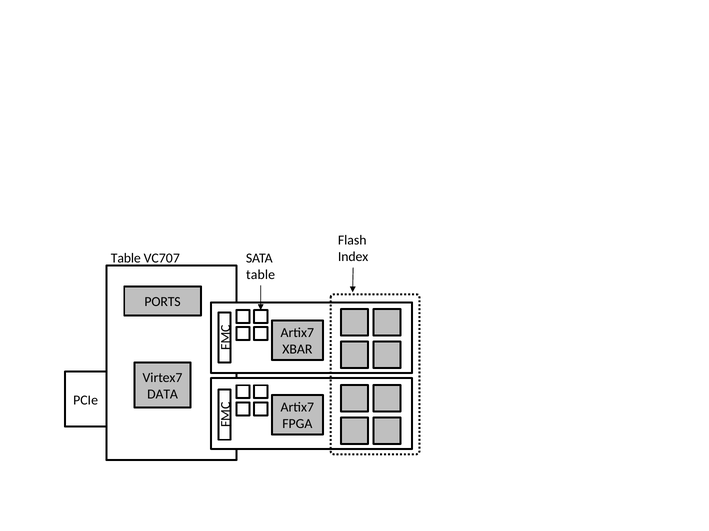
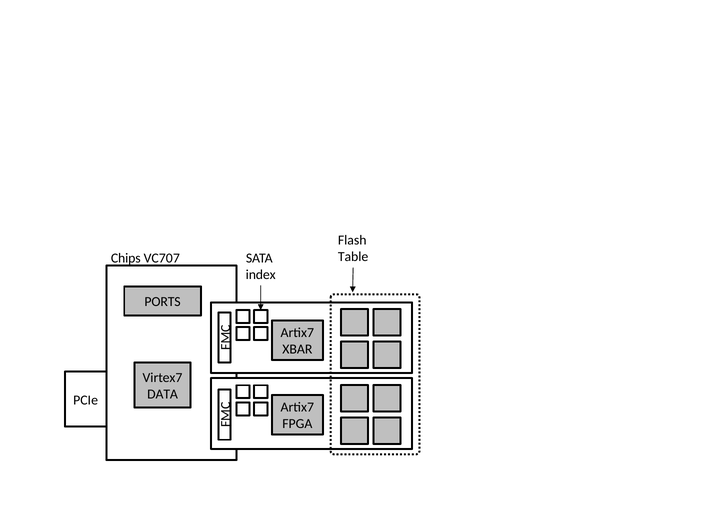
Index: Index -> Table
Table at (126, 258): Table -> Chips
table at (261, 275): table -> index
